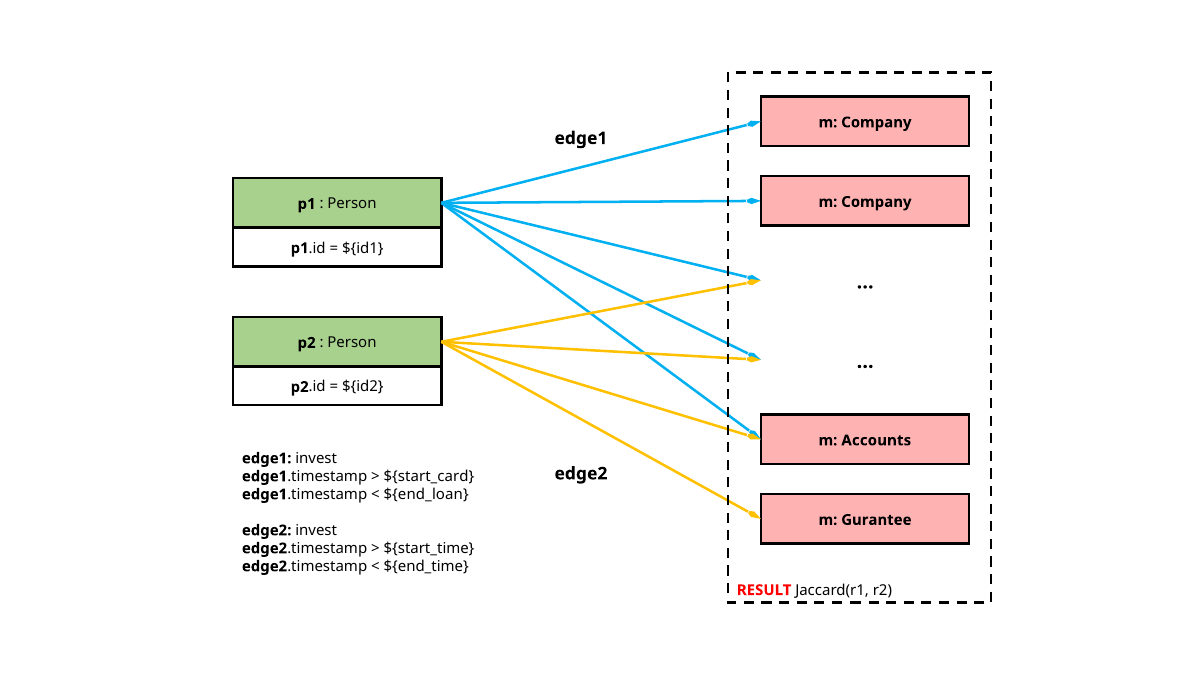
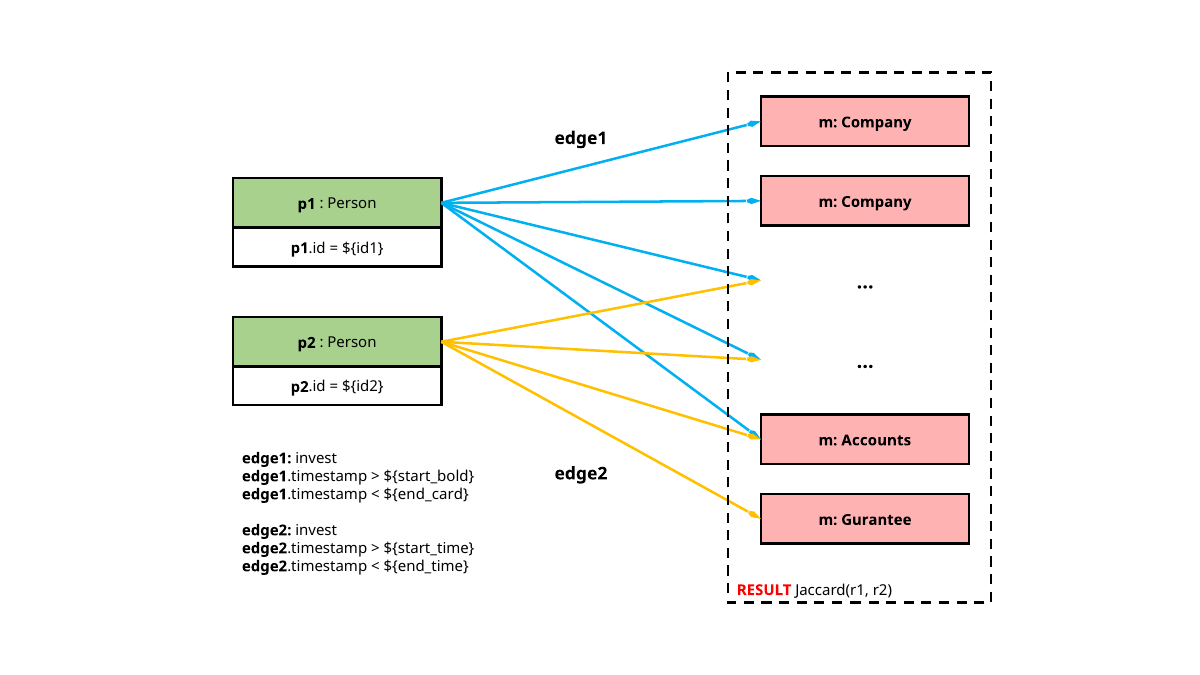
${start_card: ${start_card -> ${start_bold
${end_loan: ${end_loan -> ${end_card
